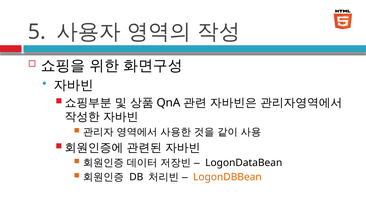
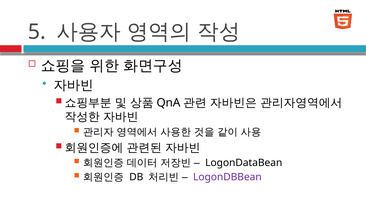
LogonDBBean colour: orange -> purple
